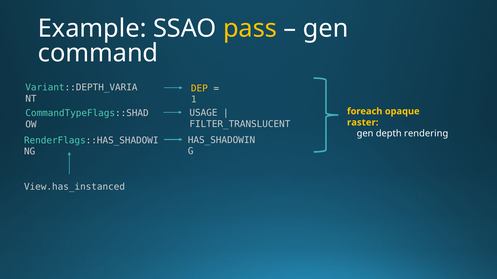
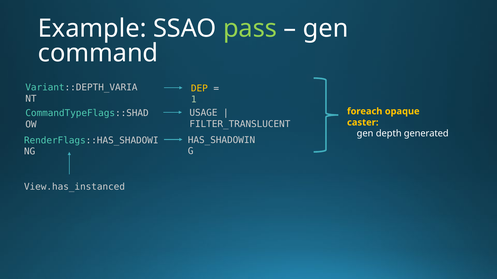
pass colour: yellow -> light green
raster: raster -> caster
rendering: rendering -> generated
